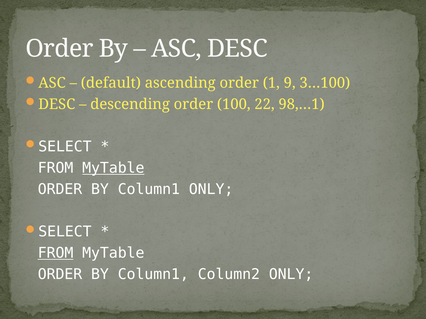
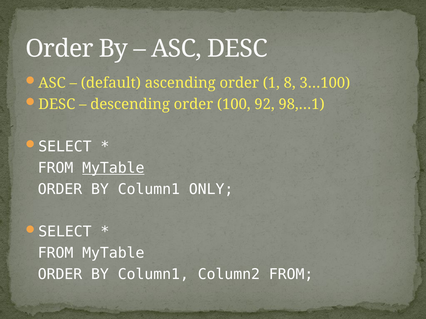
9: 9 -> 8
22: 22 -> 92
FROM at (56, 253) underline: present -> none
Column2 ONLY: ONLY -> FROM
